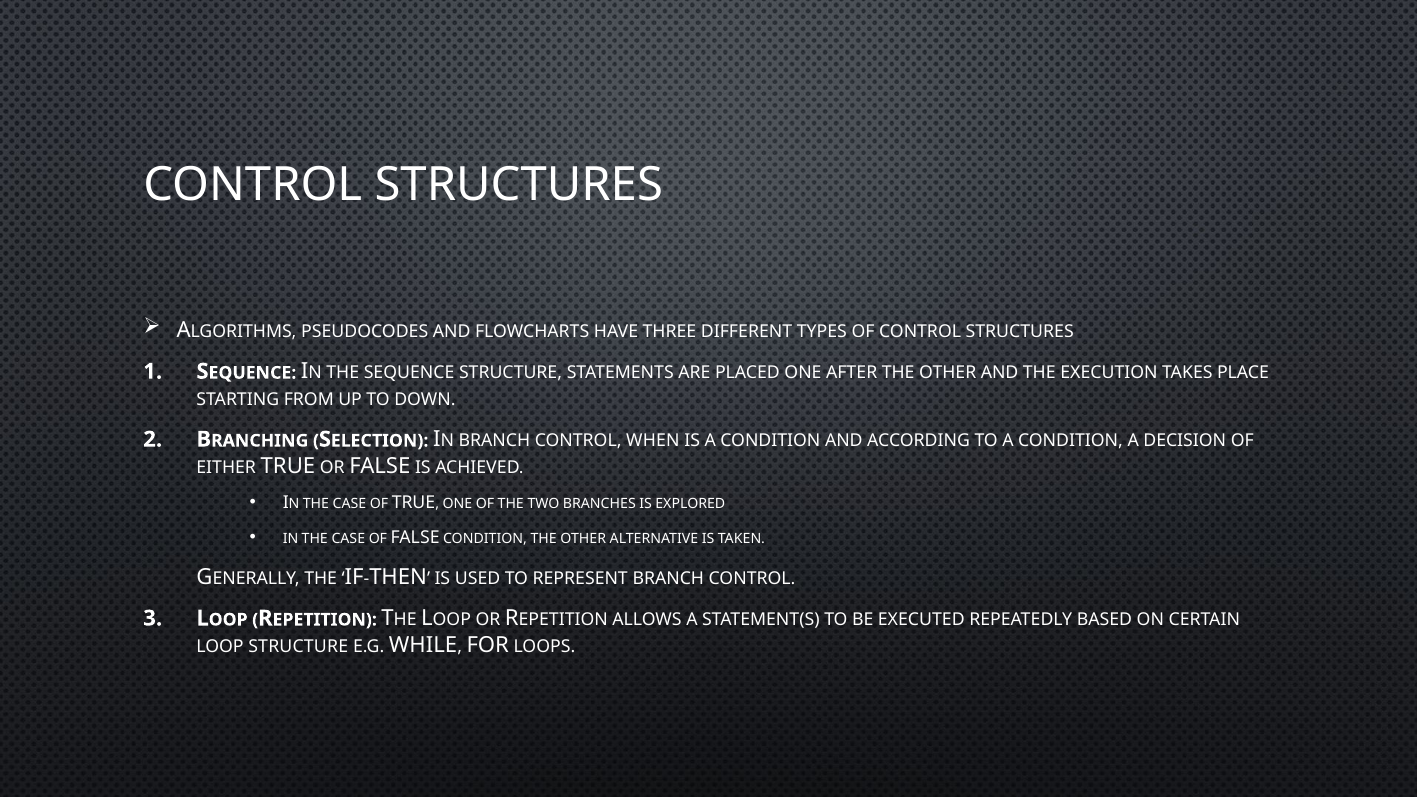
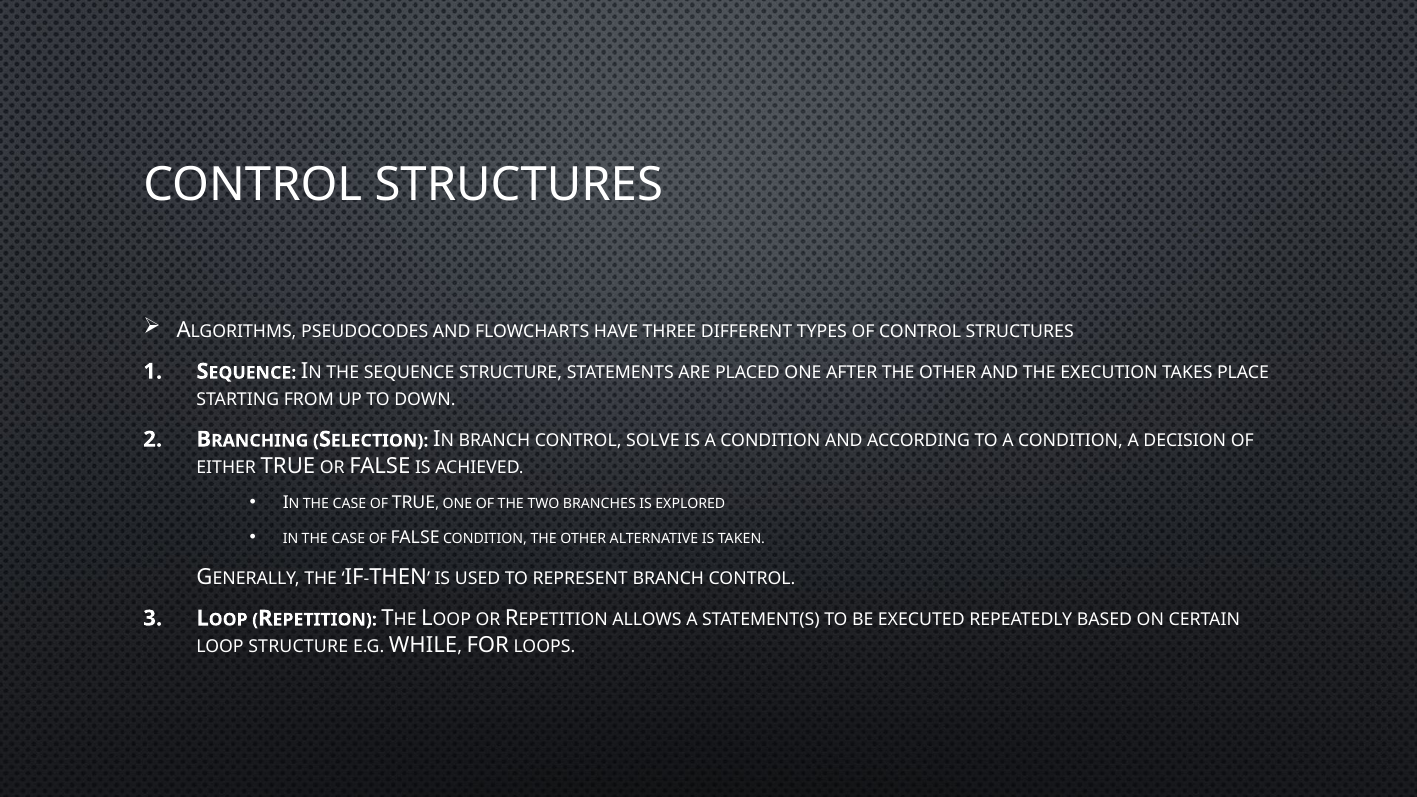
WHEN: WHEN -> SOLVE
